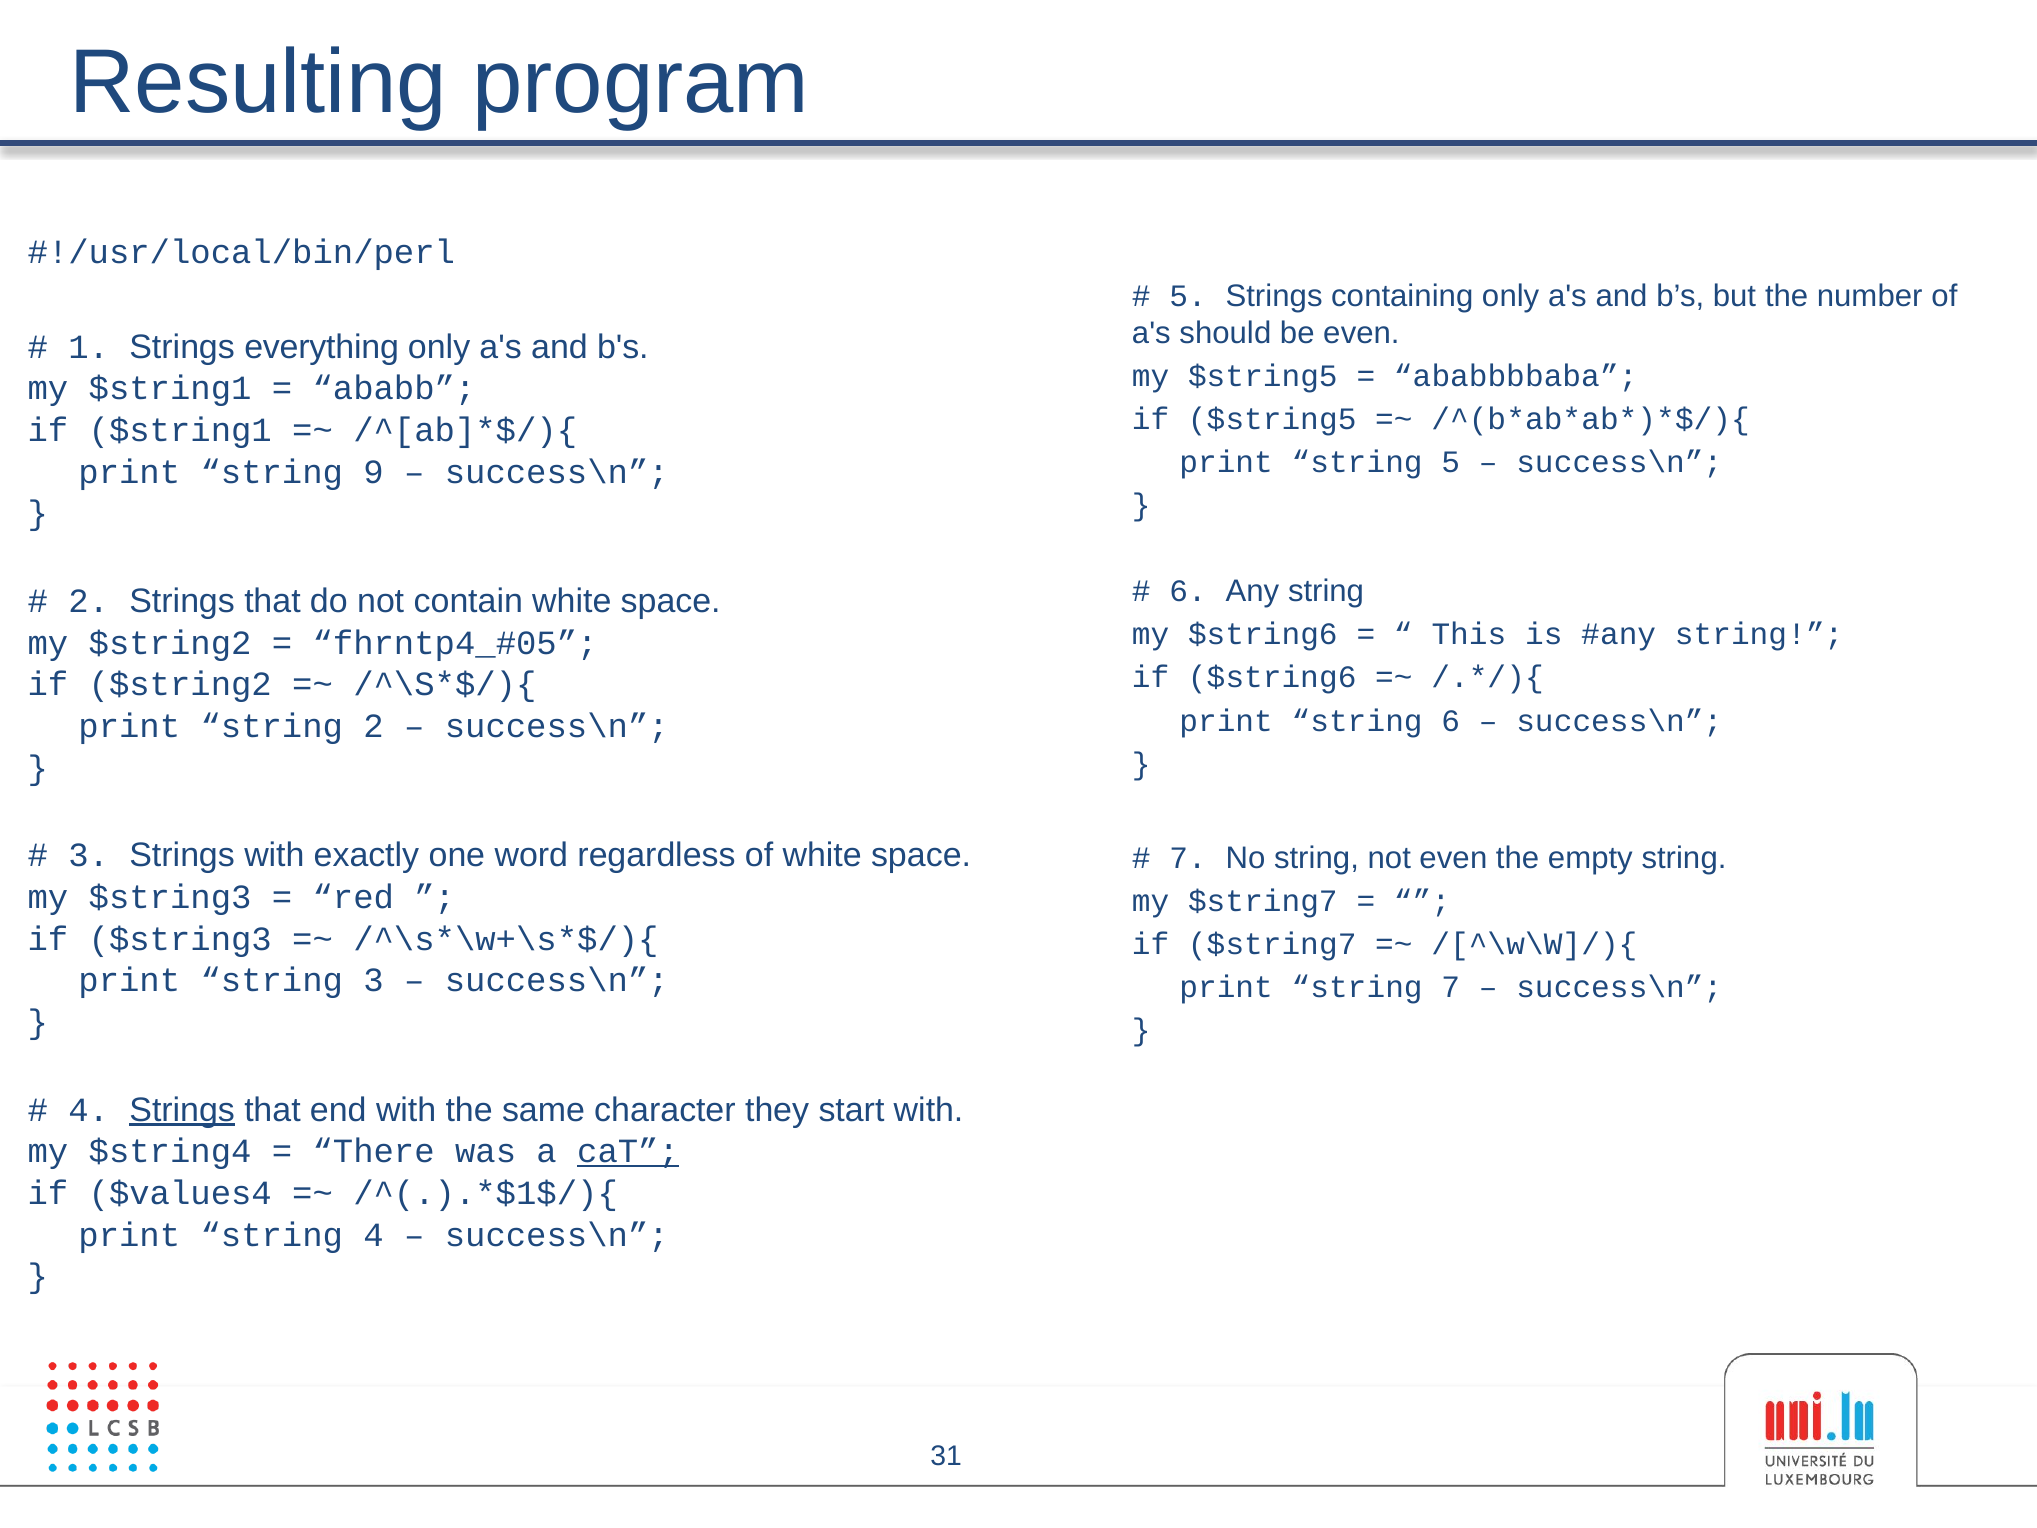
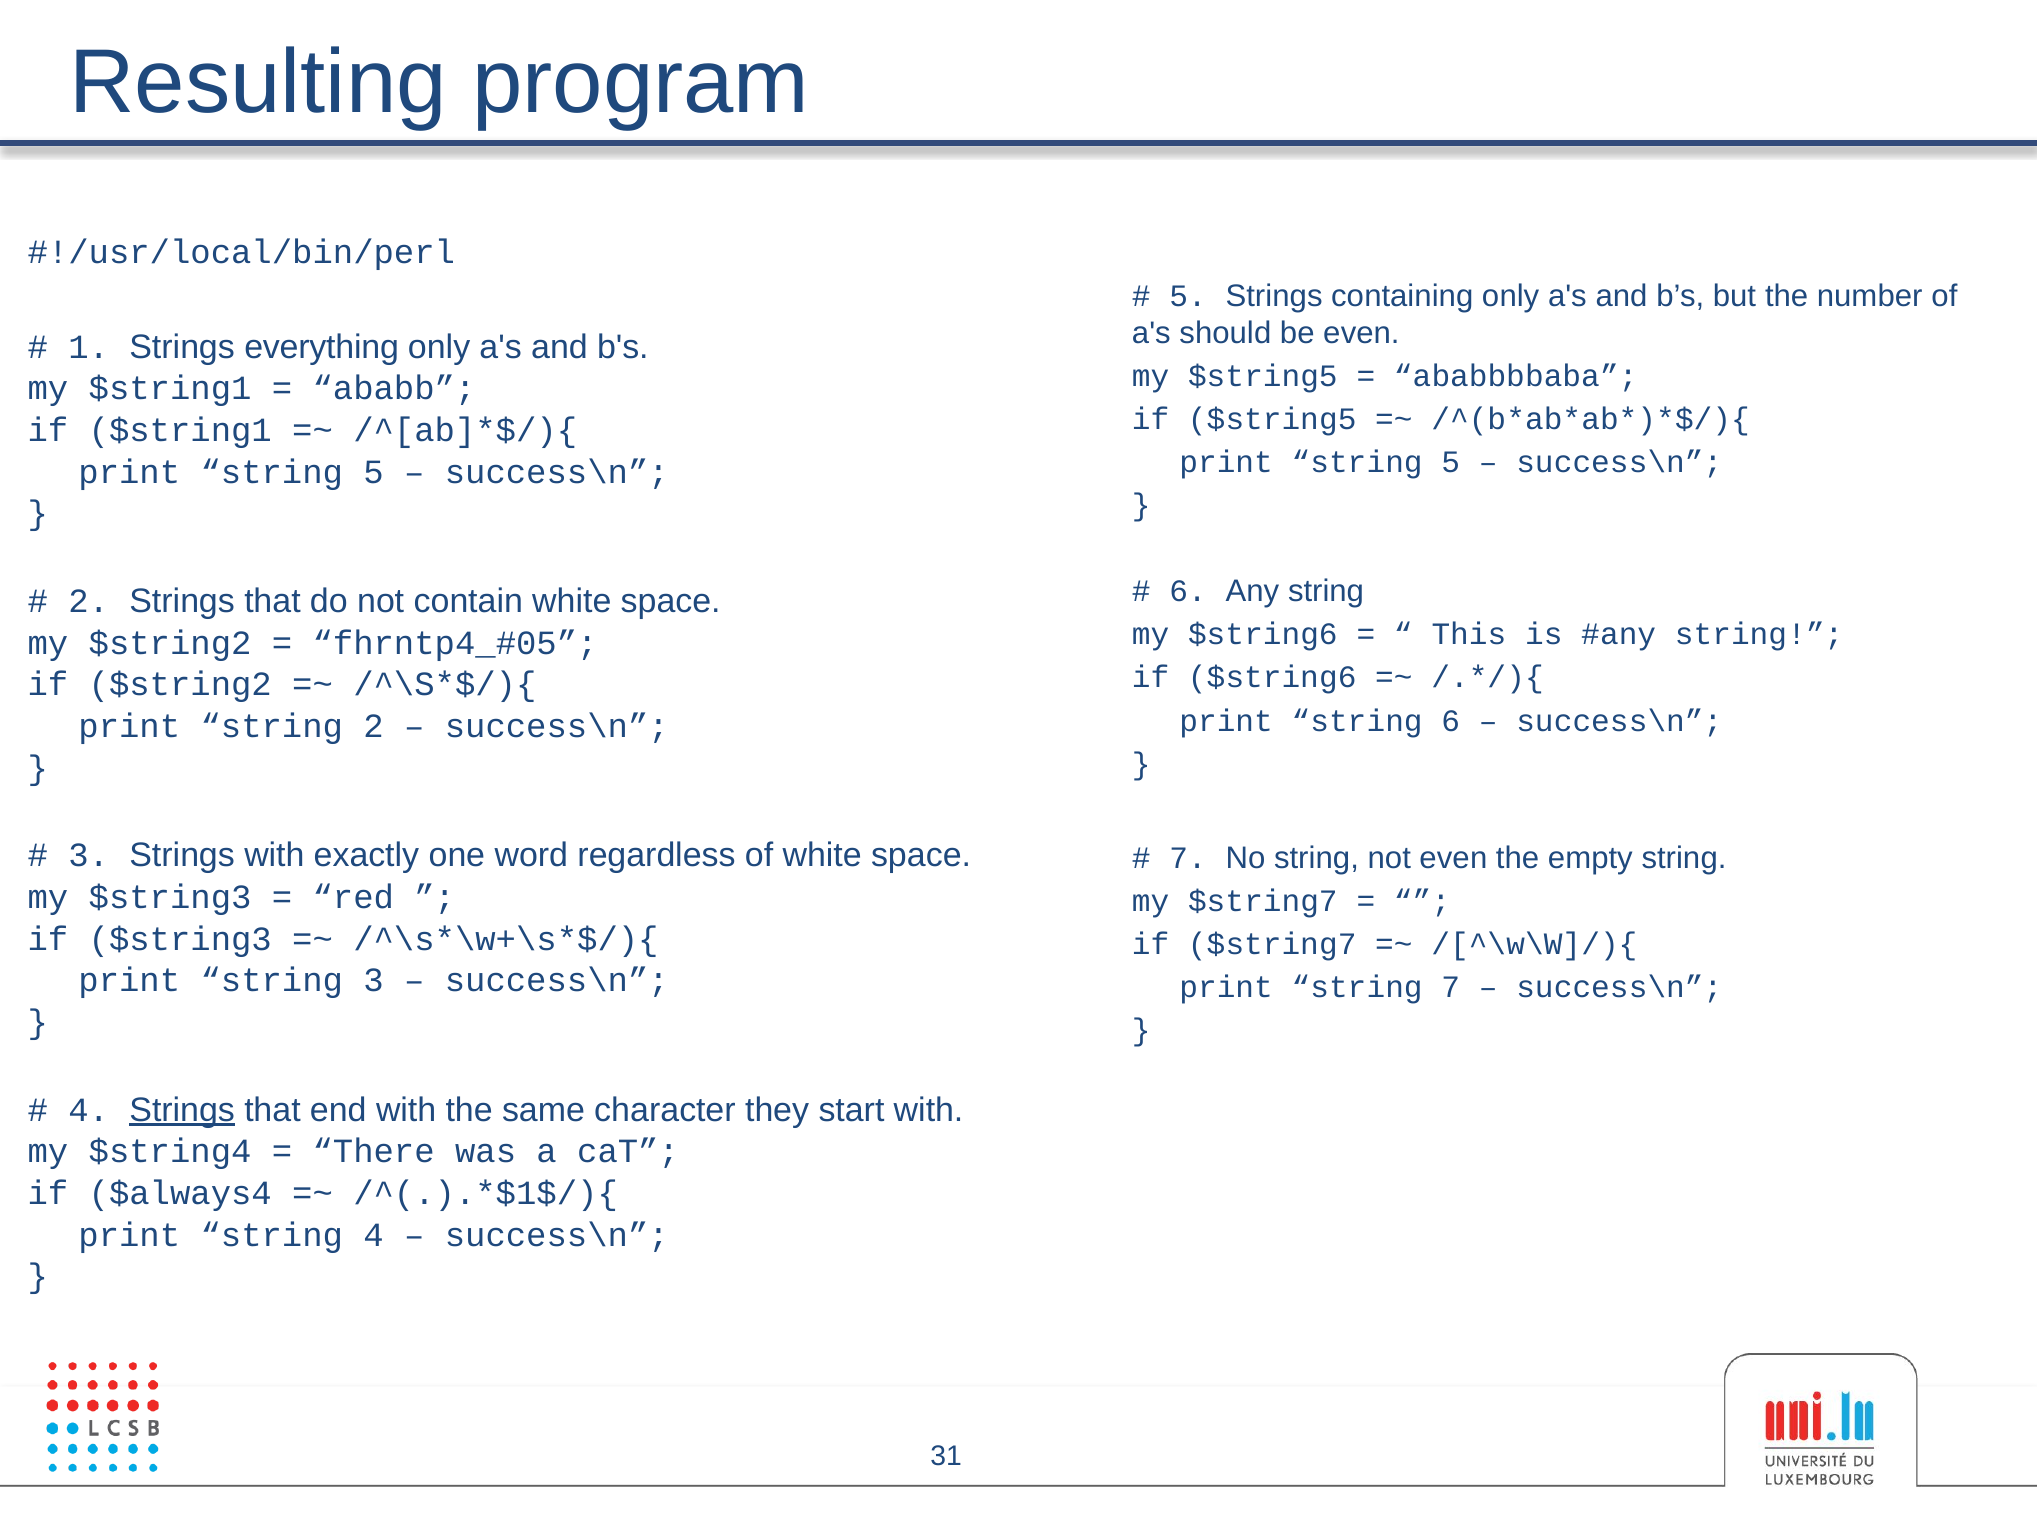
9 at (374, 472): 9 -> 5
caT underline: present -> none
$values4: $values4 -> $always4
